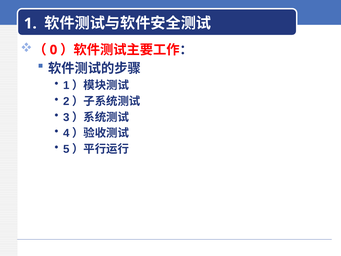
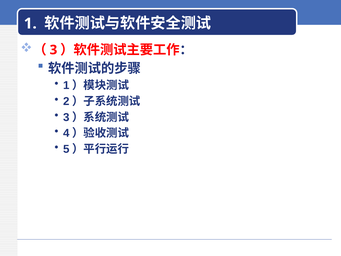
0: 0 -> 3
